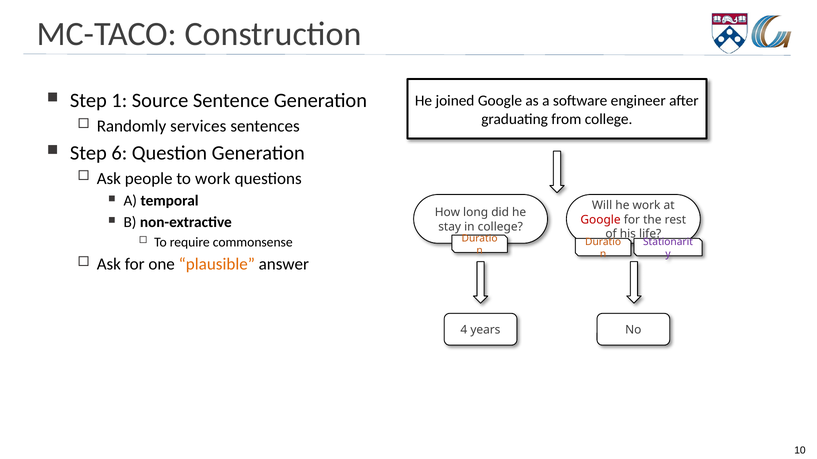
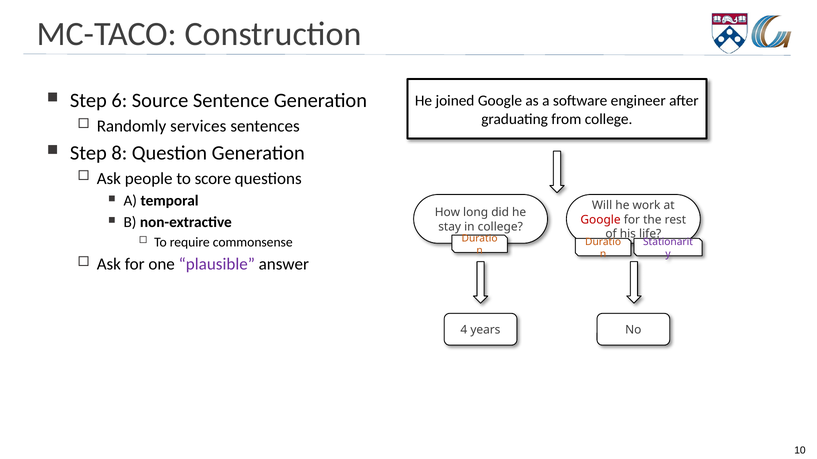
1: 1 -> 6
6: 6 -> 8
to work: work -> score
plausible colour: orange -> purple
